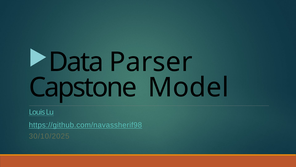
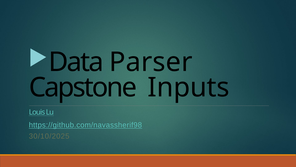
Model: Model -> Inputs
